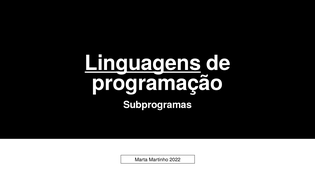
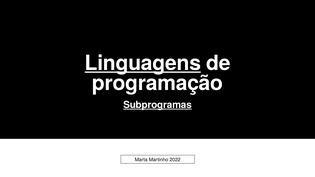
Subprogramas underline: none -> present
